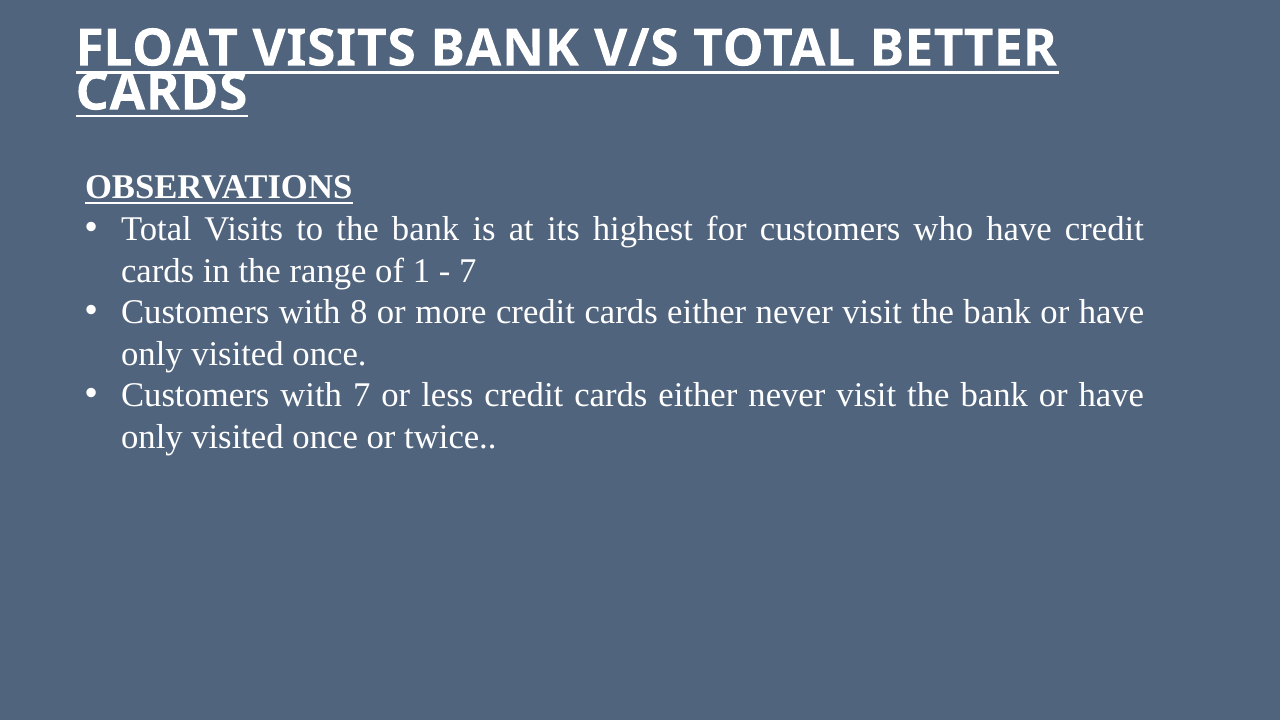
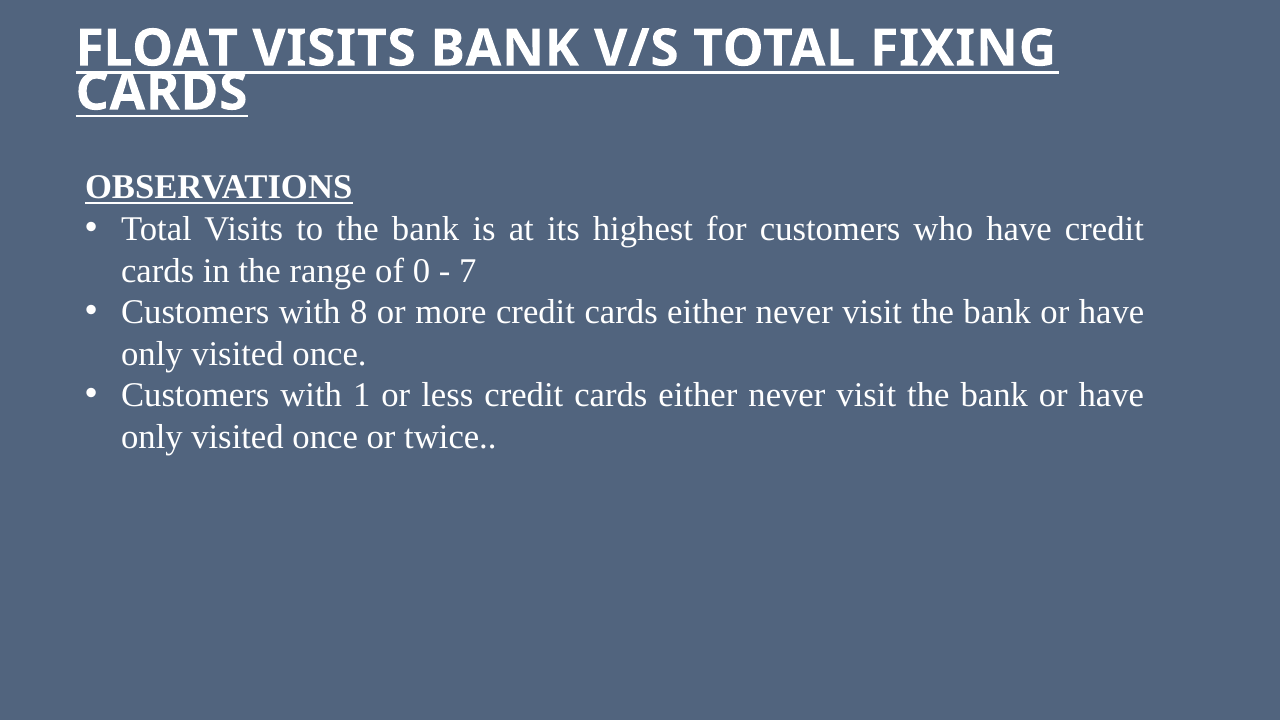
BETTER: BETTER -> FIXING
1: 1 -> 0
with 7: 7 -> 1
